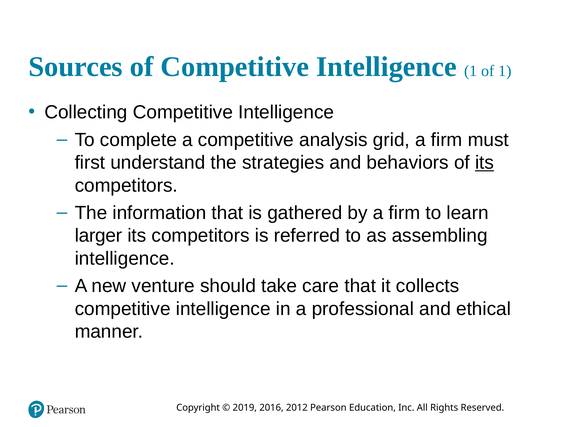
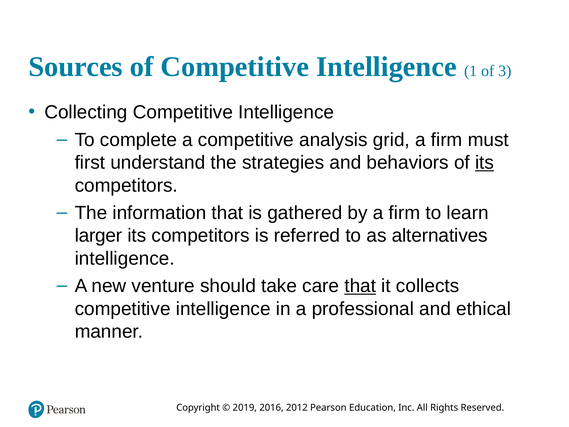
of 1: 1 -> 3
assembling: assembling -> alternatives
that at (360, 286) underline: none -> present
